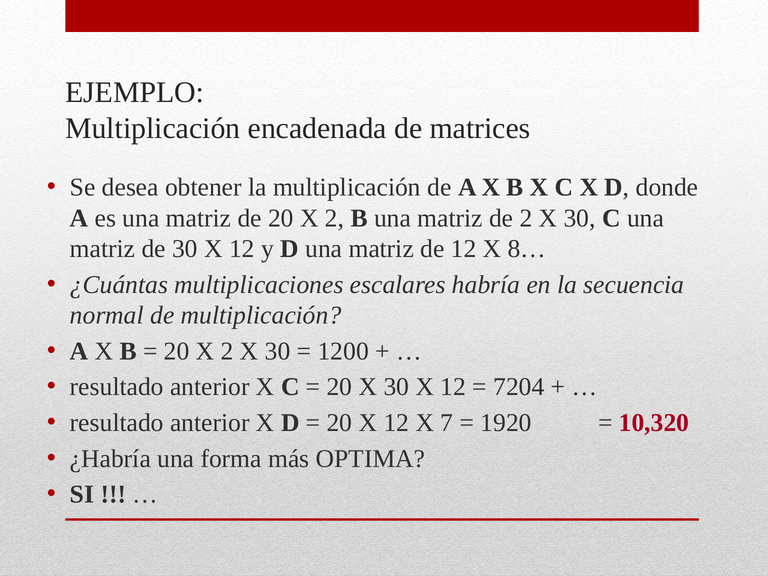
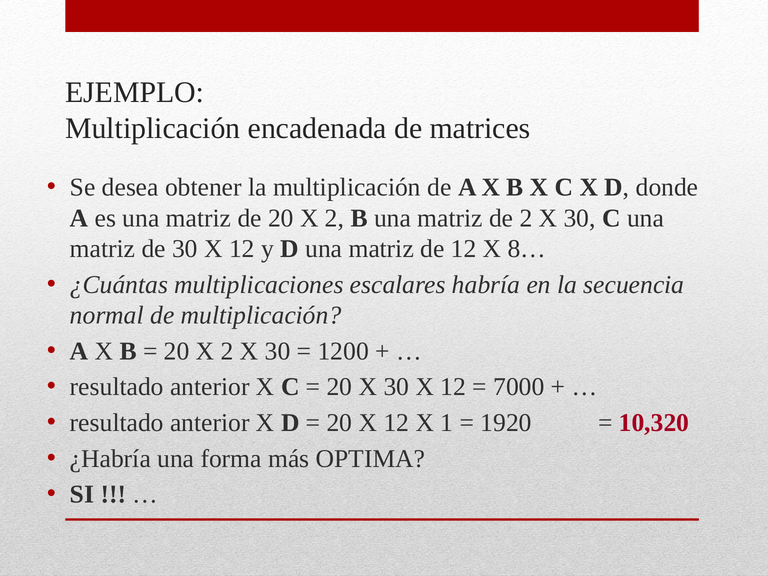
7204: 7204 -> 7000
7: 7 -> 1
